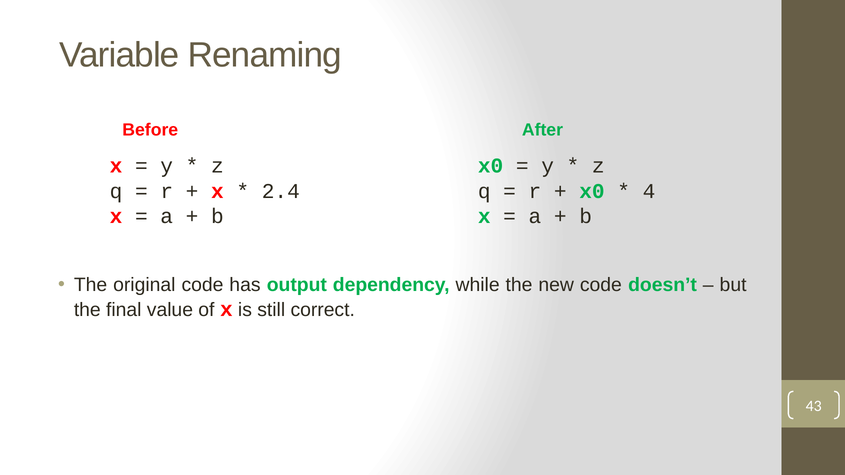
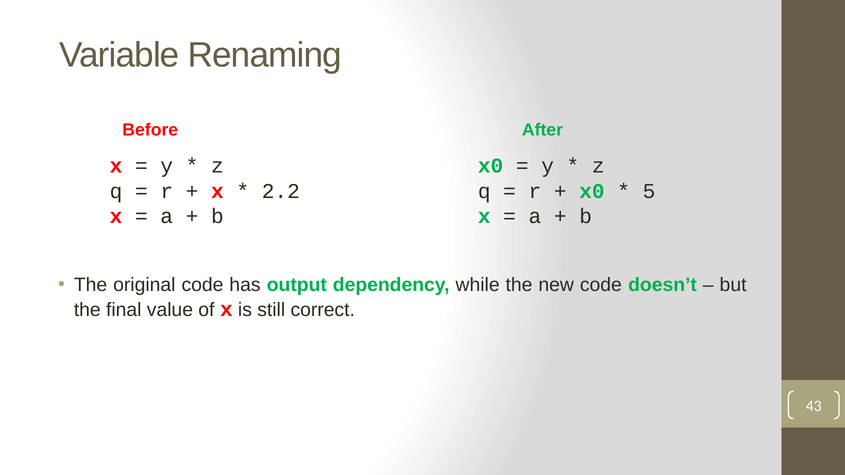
2.4: 2.4 -> 2.2
4: 4 -> 5
